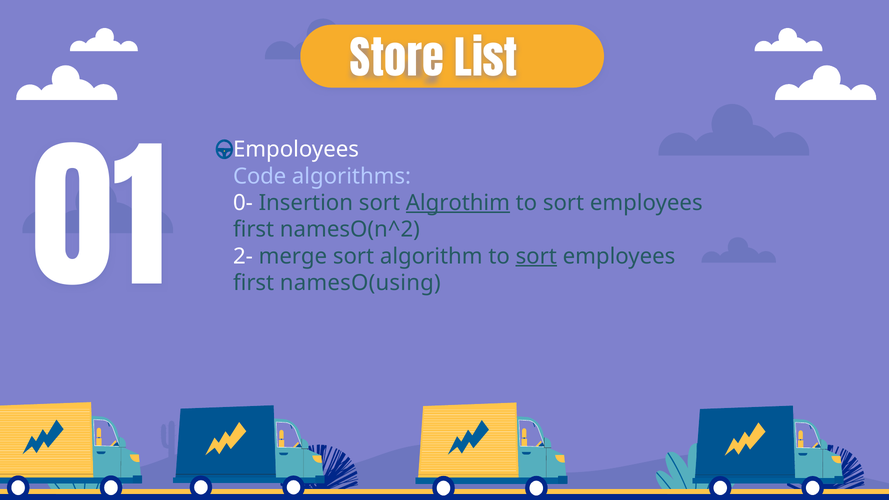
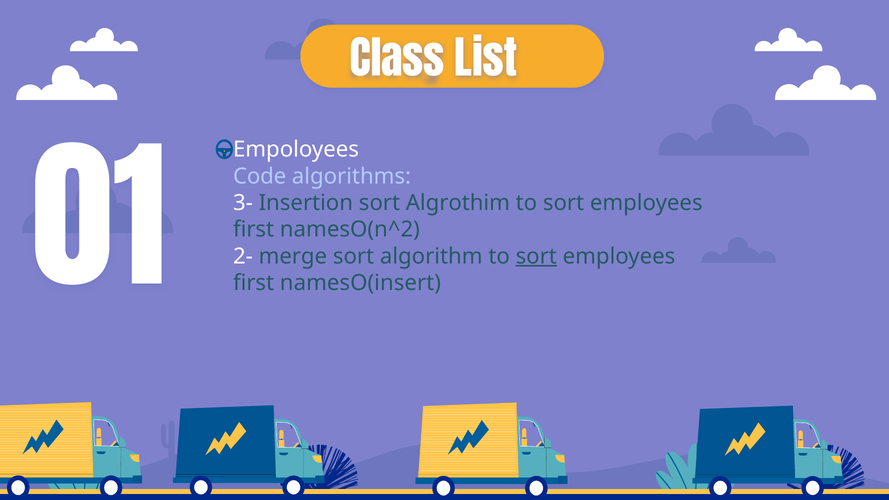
Store: Store -> Class
0-: 0- -> 3-
Algrothim underline: present -> none
namesO(using: namesO(using -> namesO(insert
